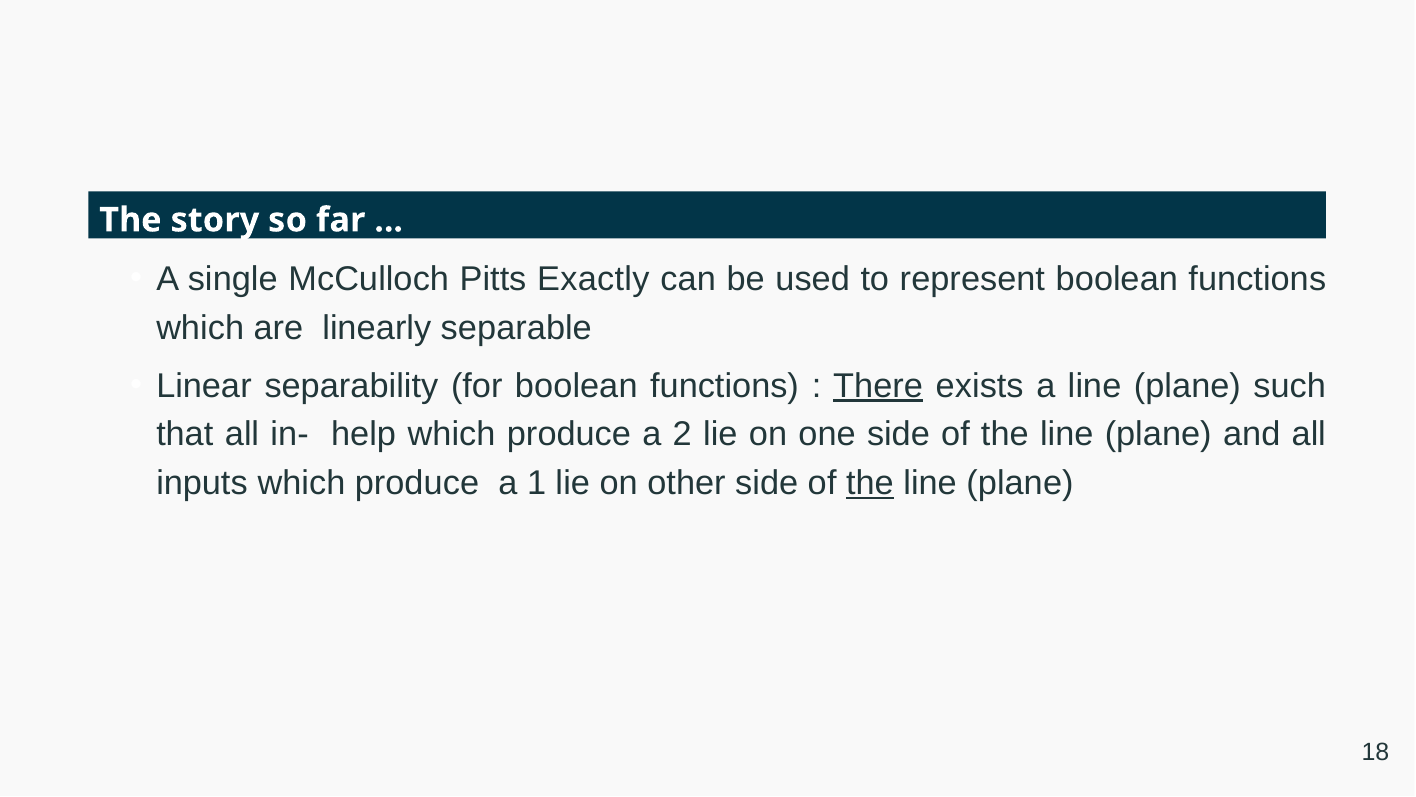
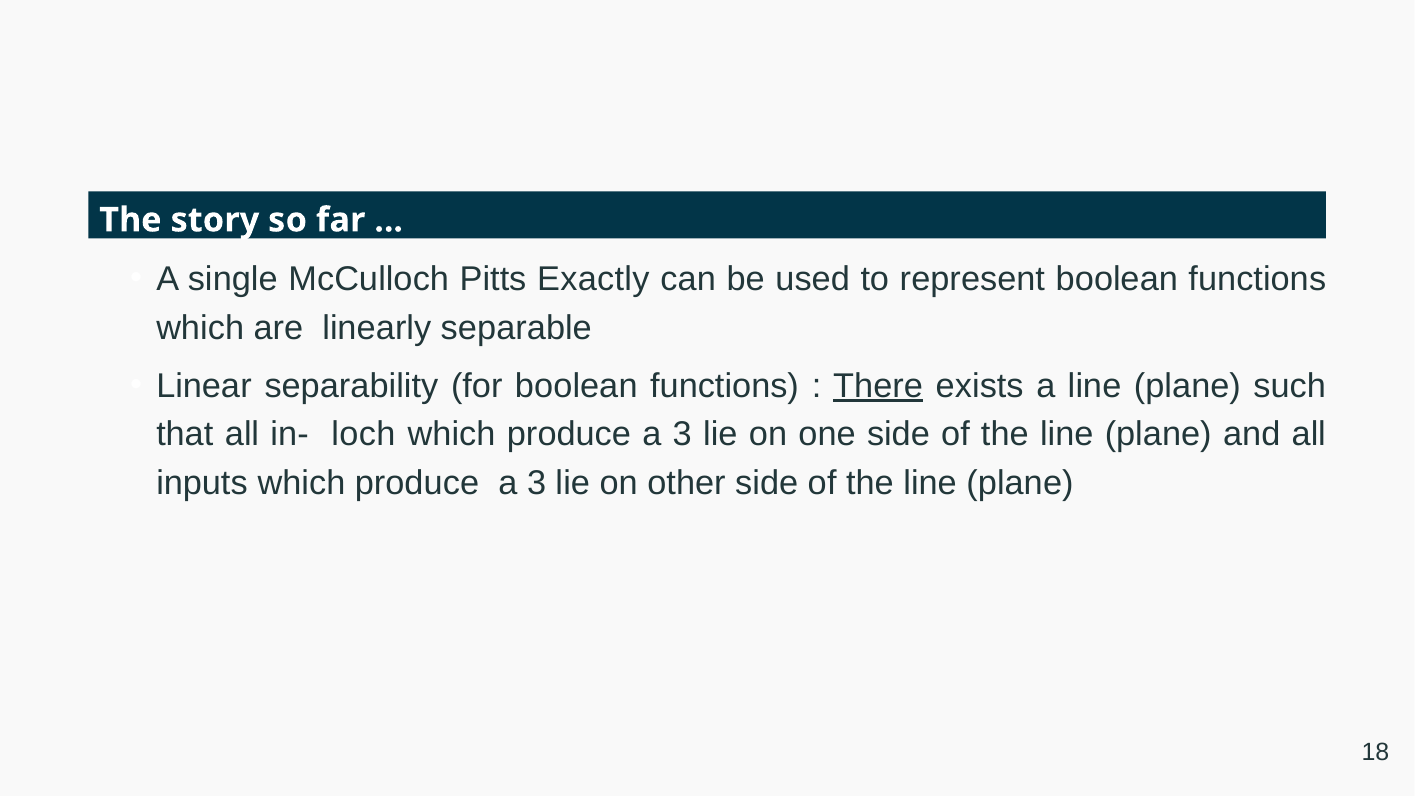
help: help -> loch
2 at (682, 434): 2 -> 3
1 at (537, 483): 1 -> 3
the at (870, 483) underline: present -> none
